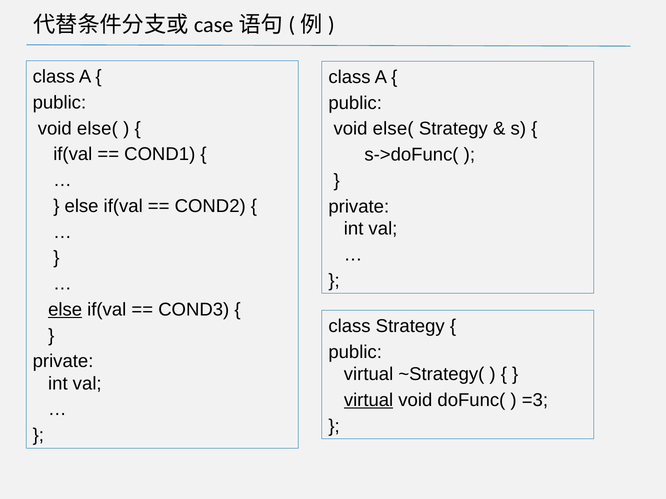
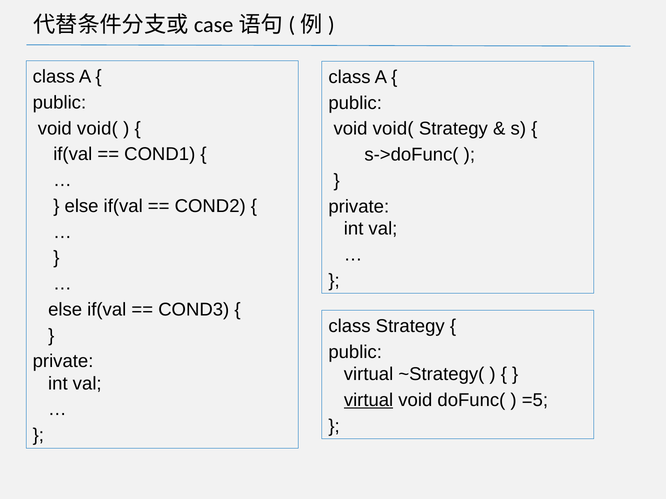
else( at (97, 129): else( -> void(
else( at (393, 129): else( -> void(
else at (65, 310) underline: present -> none
=3: =3 -> =5
